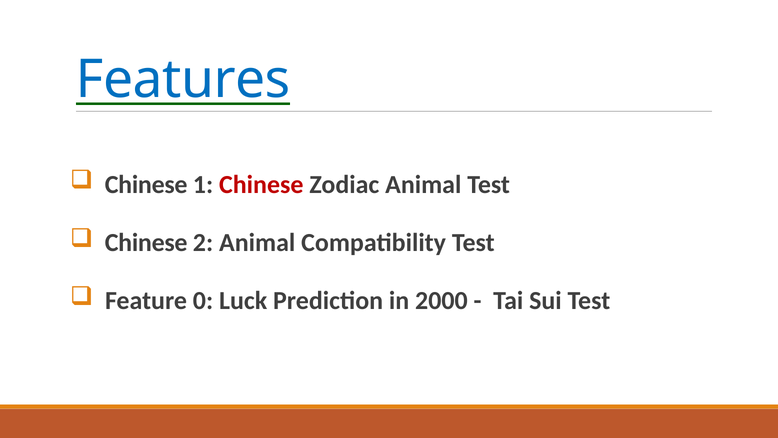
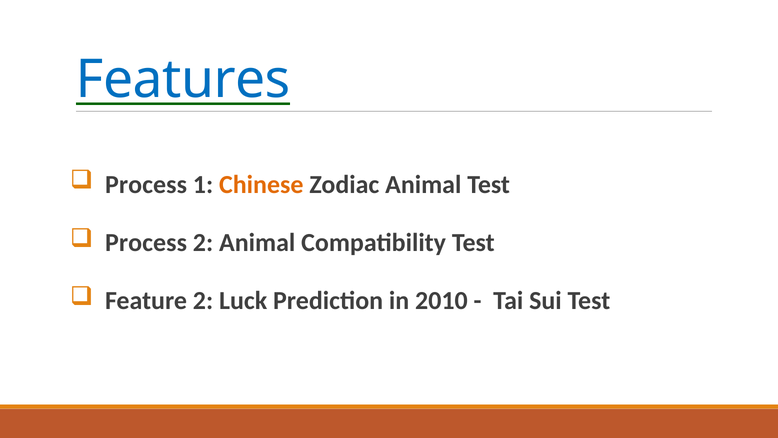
Chinese at (146, 184): Chinese -> Process
Chinese at (261, 184) colour: red -> orange
Chinese at (146, 242): Chinese -> Process
Feature 0: 0 -> 2
2000: 2000 -> 2010
